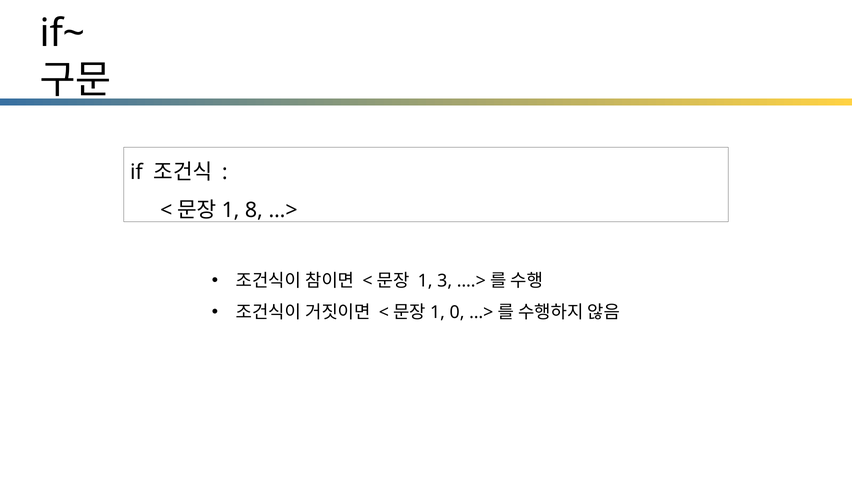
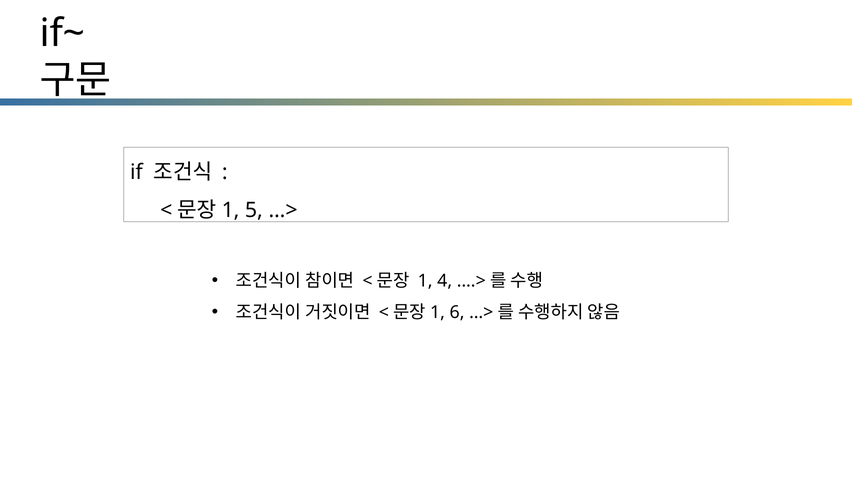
8: 8 -> 5
3: 3 -> 4
0: 0 -> 6
